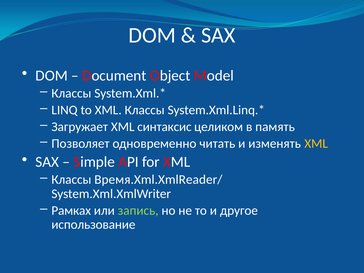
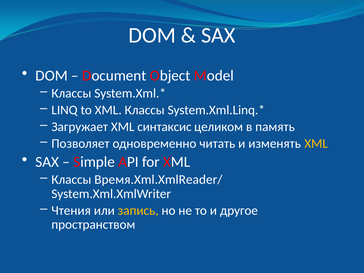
Рамках: Рамках -> Чтения
запись colour: light green -> yellow
использование: использование -> пространством
